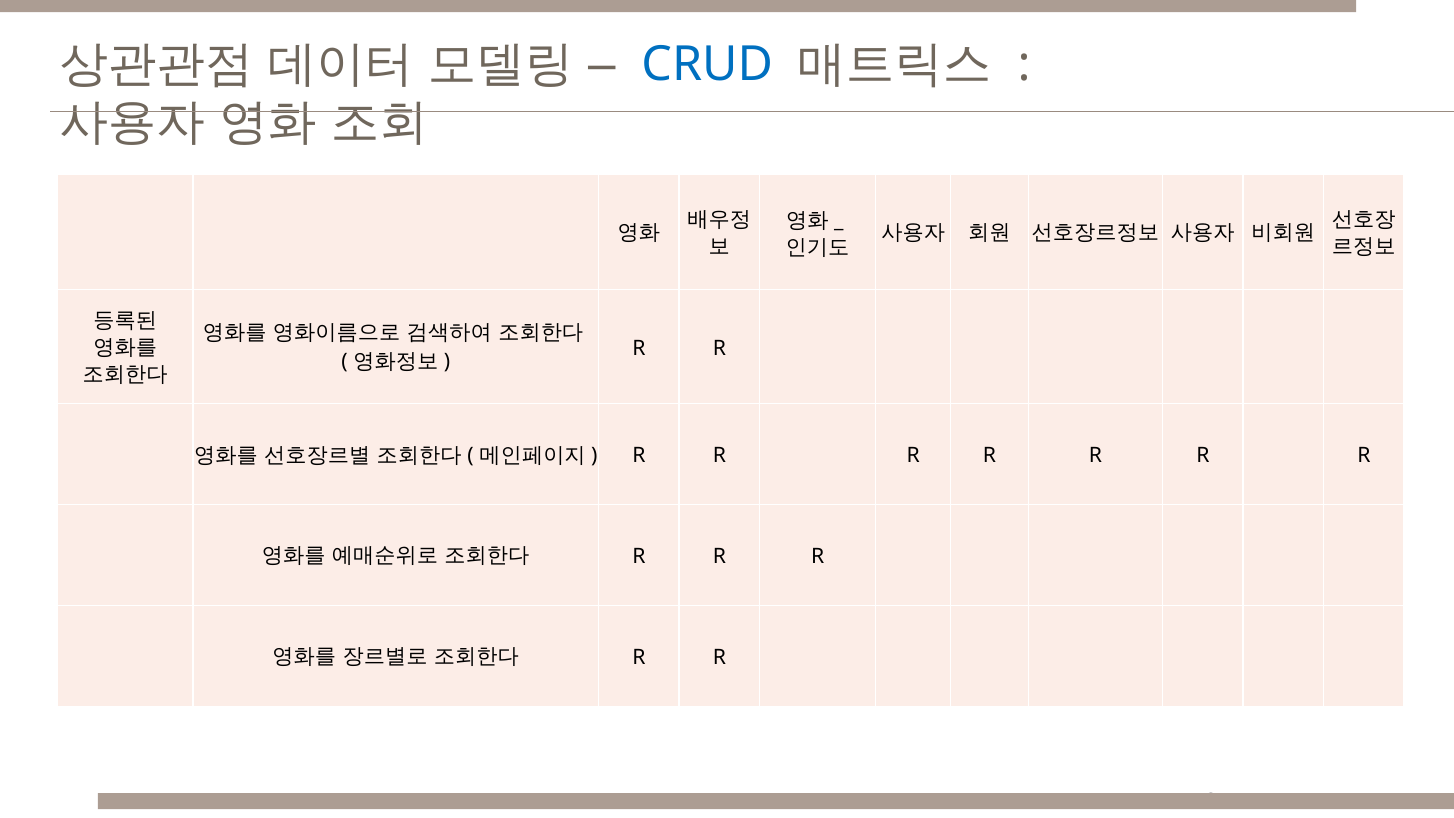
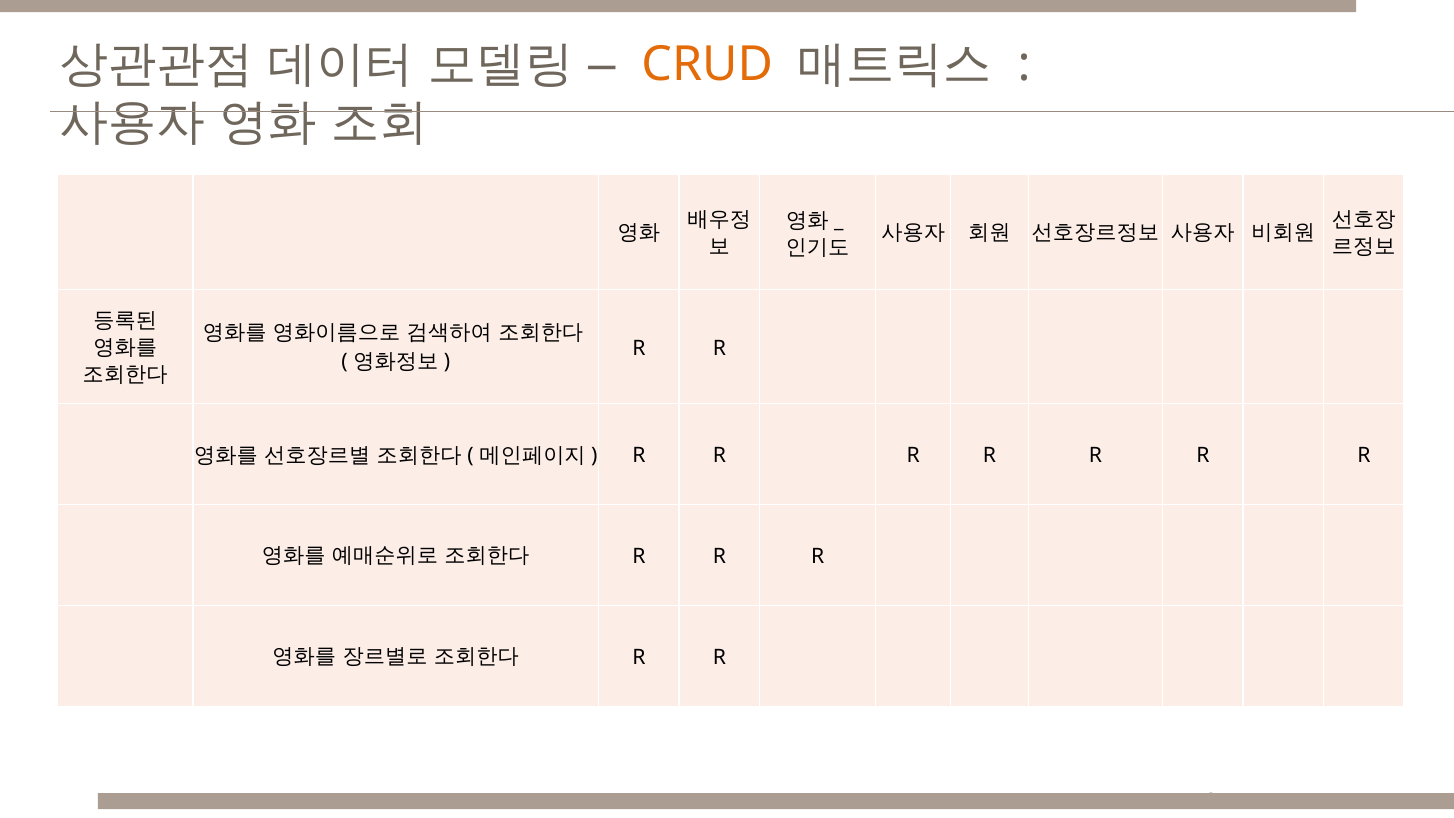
CRUD colour: blue -> orange
